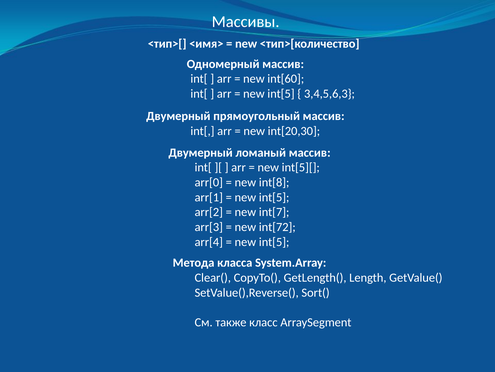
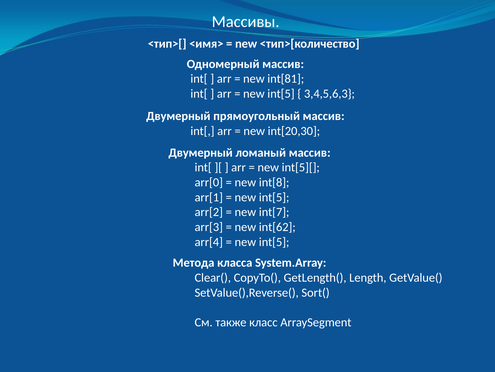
int[60: int[60 -> int[81
int[72: int[72 -> int[62
